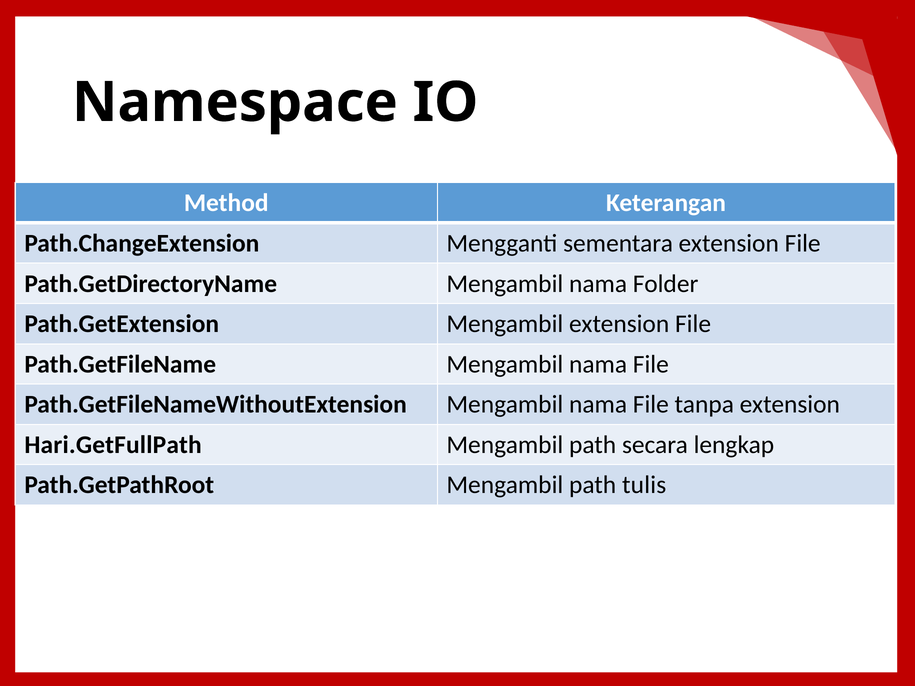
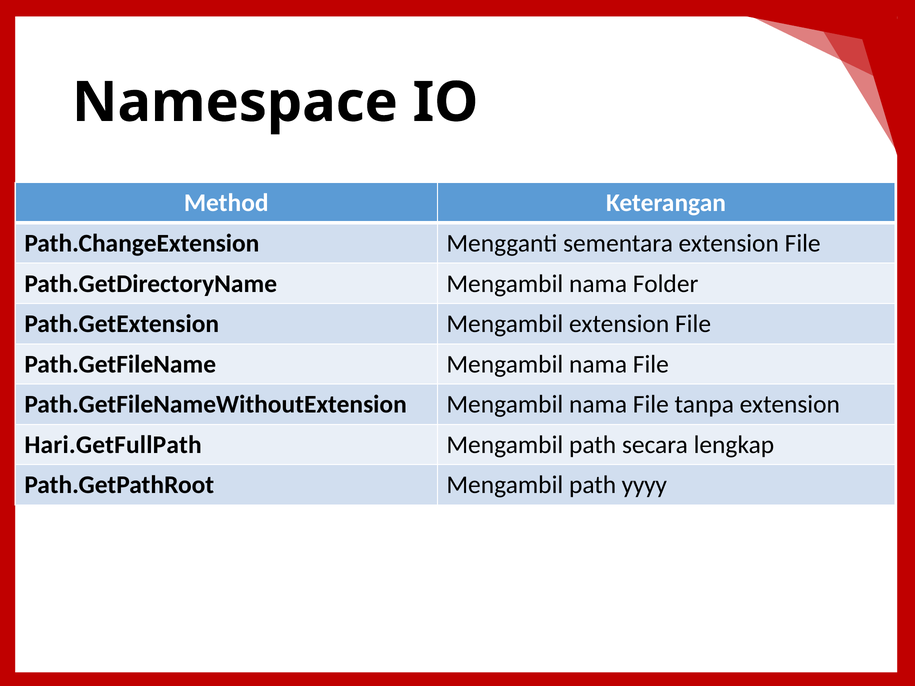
tulis: tulis -> yyyy
